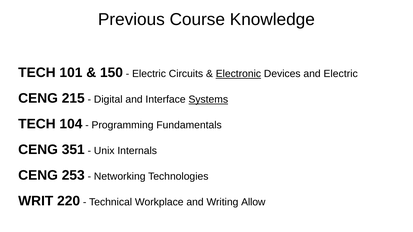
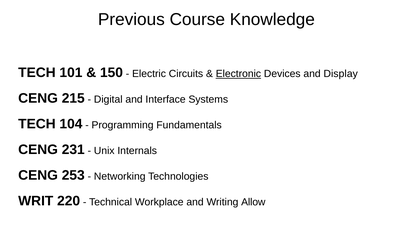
and Electric: Electric -> Display
Systems underline: present -> none
351: 351 -> 231
